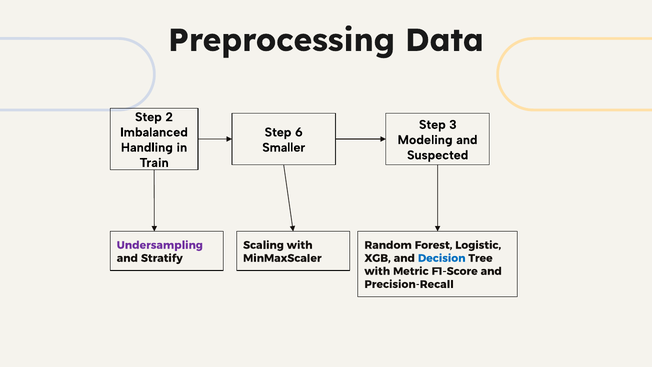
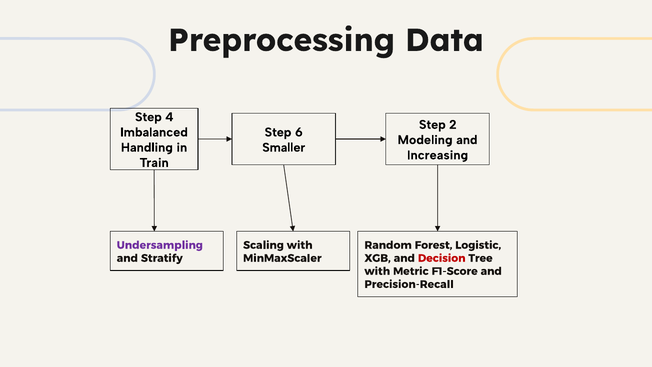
2: 2 -> 4
3: 3 -> 2
Suspected: Suspected -> Increasing
Decision colour: blue -> red
